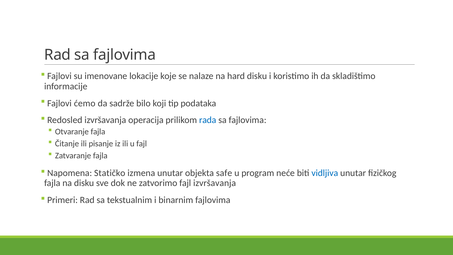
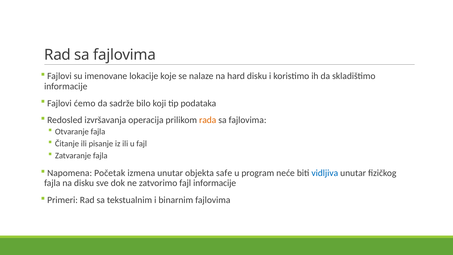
rada colour: blue -> orange
Statičko: Statičko -> Početak
fajl izvršavanja: izvršavanja -> informacije
